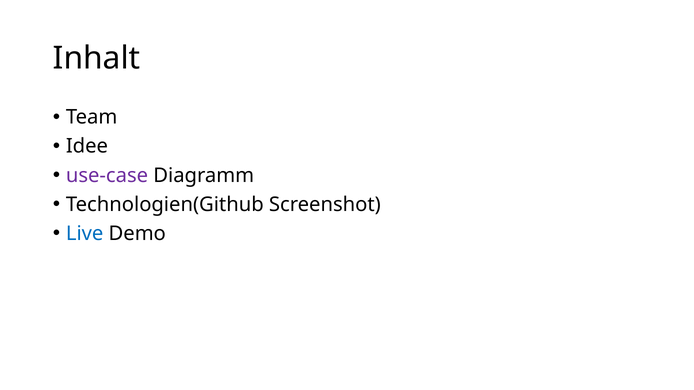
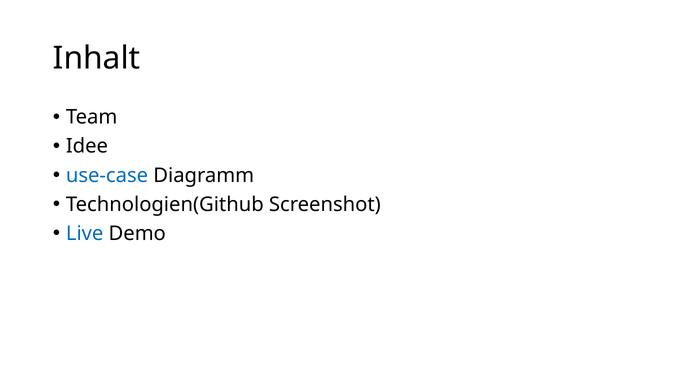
use-case colour: purple -> blue
